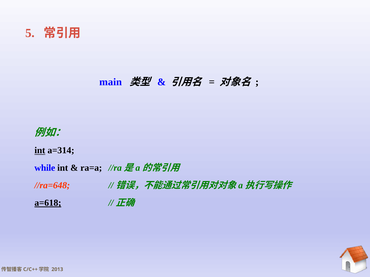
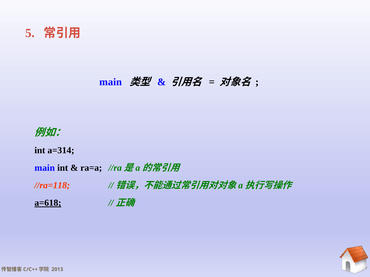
int at (40, 151) underline: present -> none
while at (45, 168): while -> main
//ra=648: //ra=648 -> //ra=118
